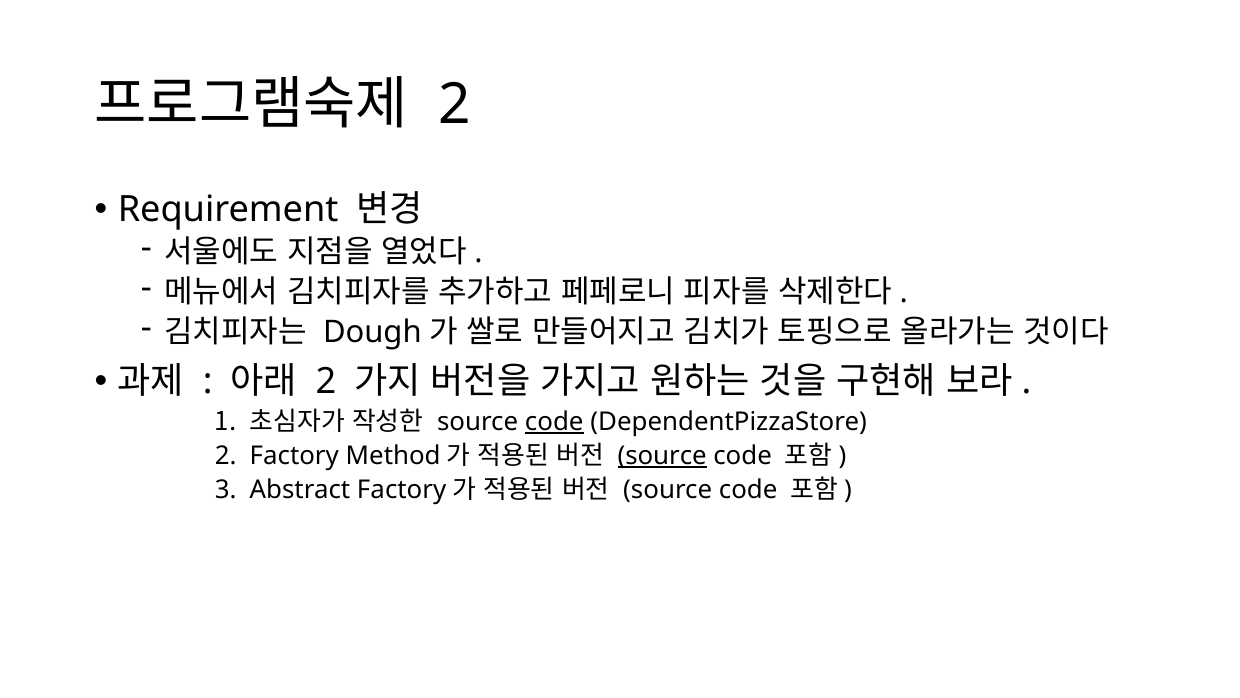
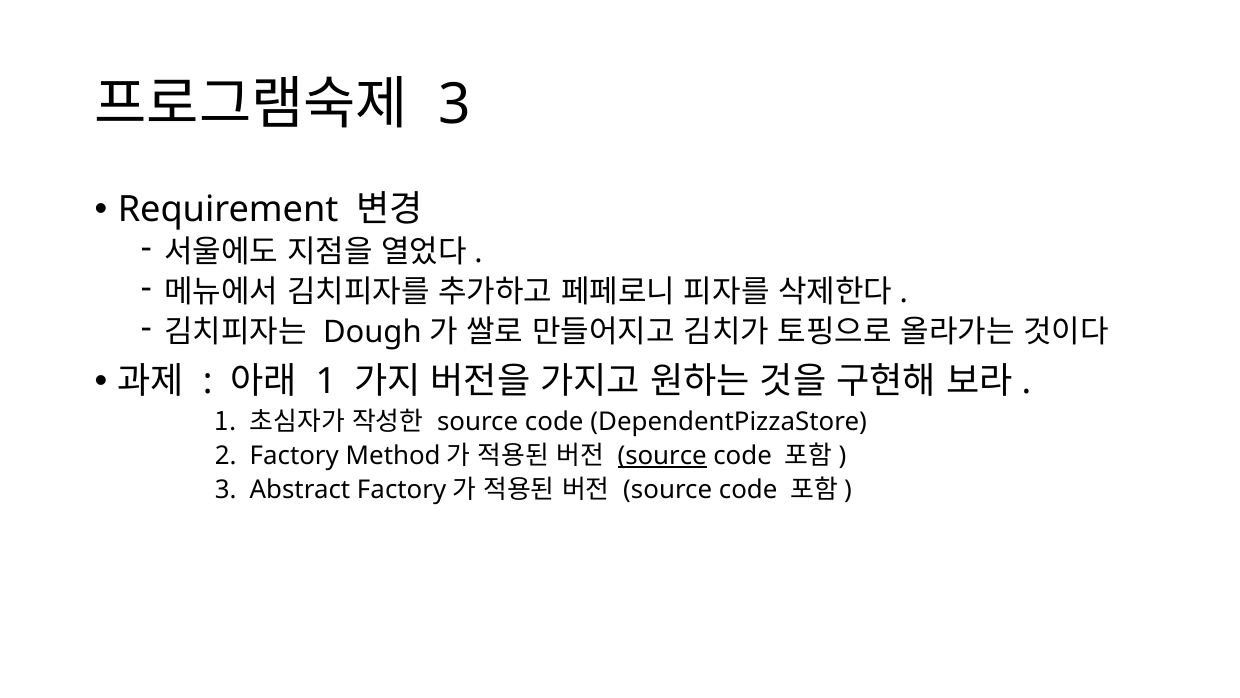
2 at (454, 104): 2 -> 3
2 at (326, 381): 2 -> 1
code at (554, 421) underline: present -> none
